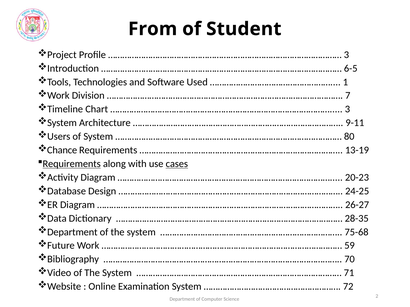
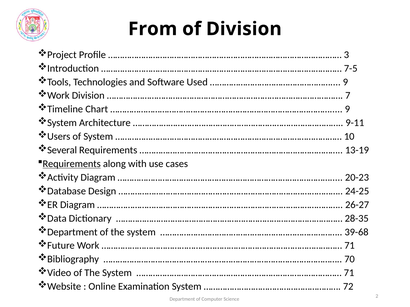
of Student: Student -> Division
6-5: 6-5 -> 7-5
1 at (345, 82): 1 -> 9
3 at (347, 109): 3 -> 9
80: 80 -> 10
Chance: Chance -> Several
cases underline: present -> none
75-68: 75-68 -> 39-68
59 at (350, 246): 59 -> 71
